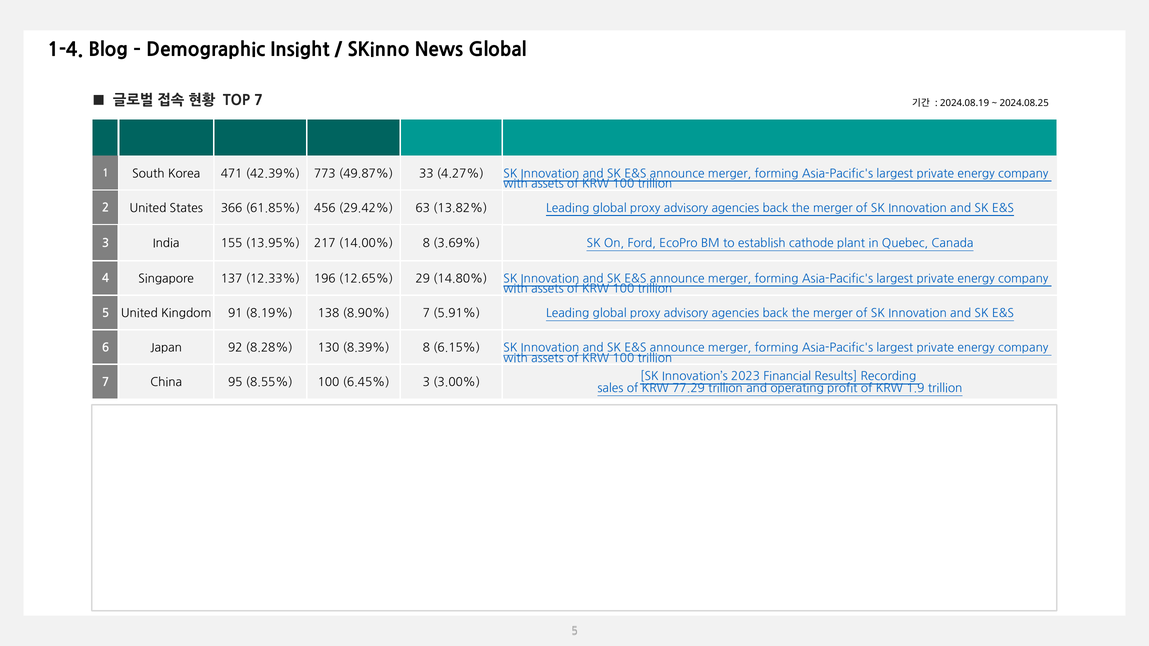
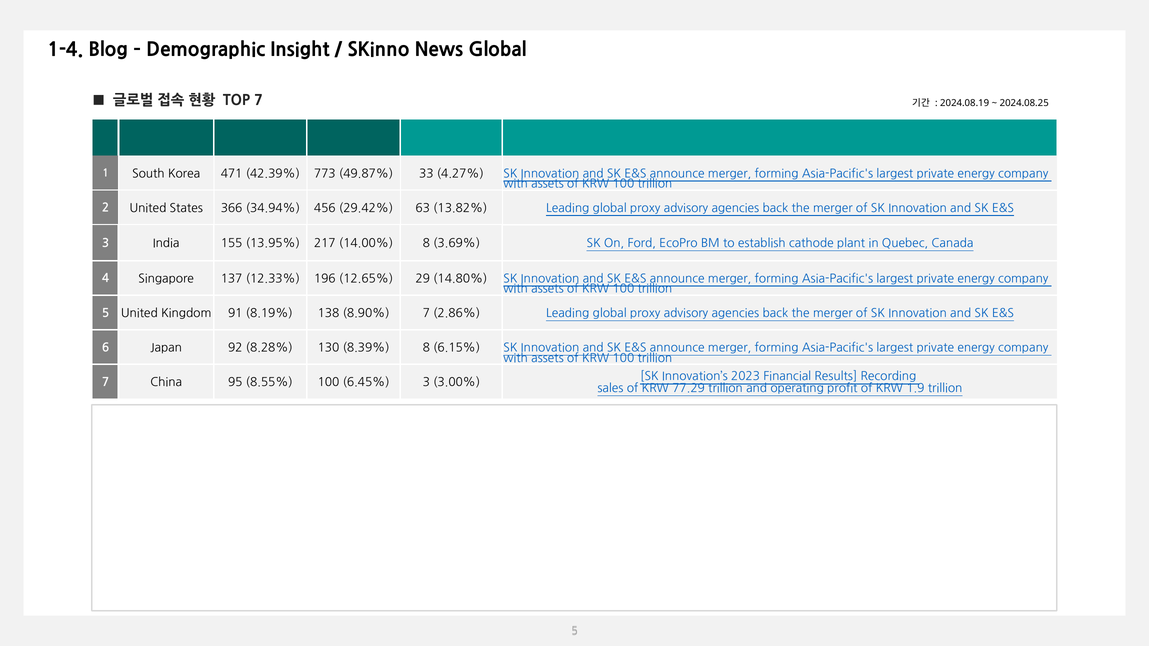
61.85%: 61.85% -> 34.94%
5.91%: 5.91% -> 2.86%
